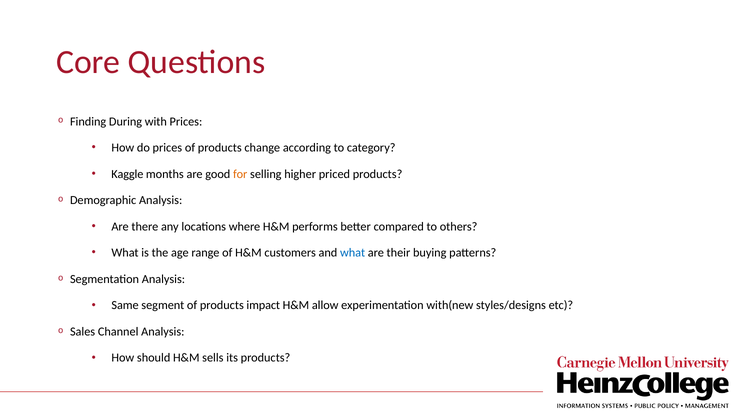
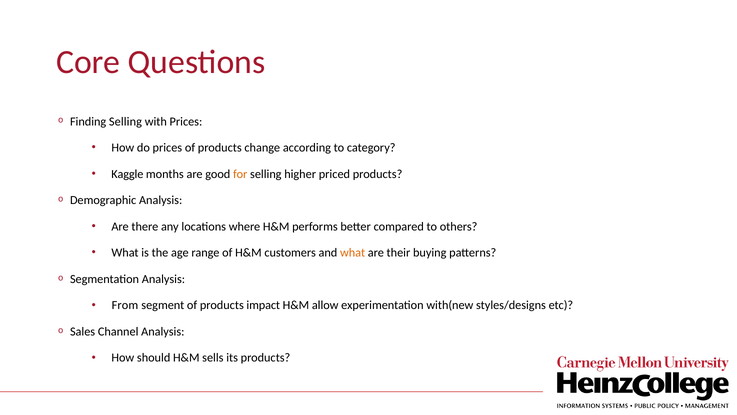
Finding During: During -> Selling
what at (353, 253) colour: blue -> orange
Same: Same -> From
